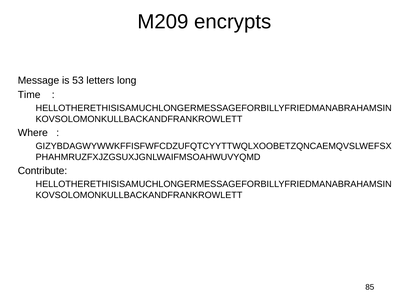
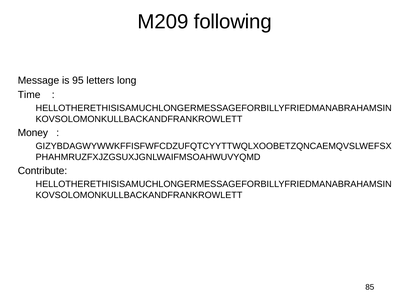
encrypts: encrypts -> following
53: 53 -> 95
Where: Where -> Money
